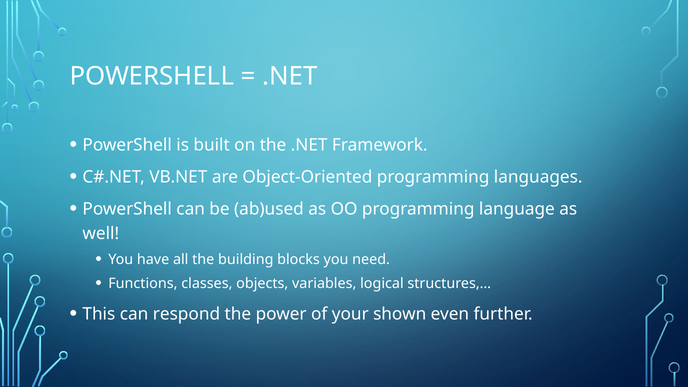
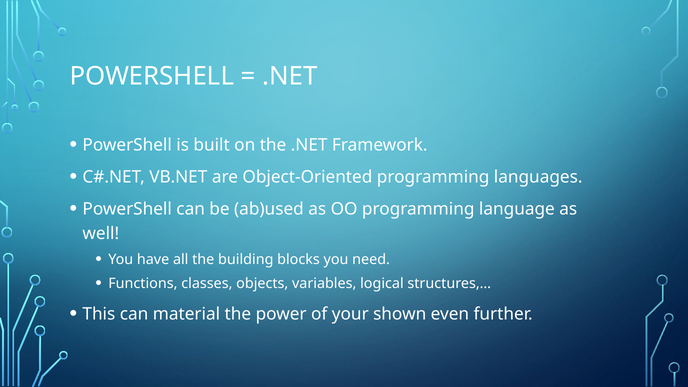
respond: respond -> material
